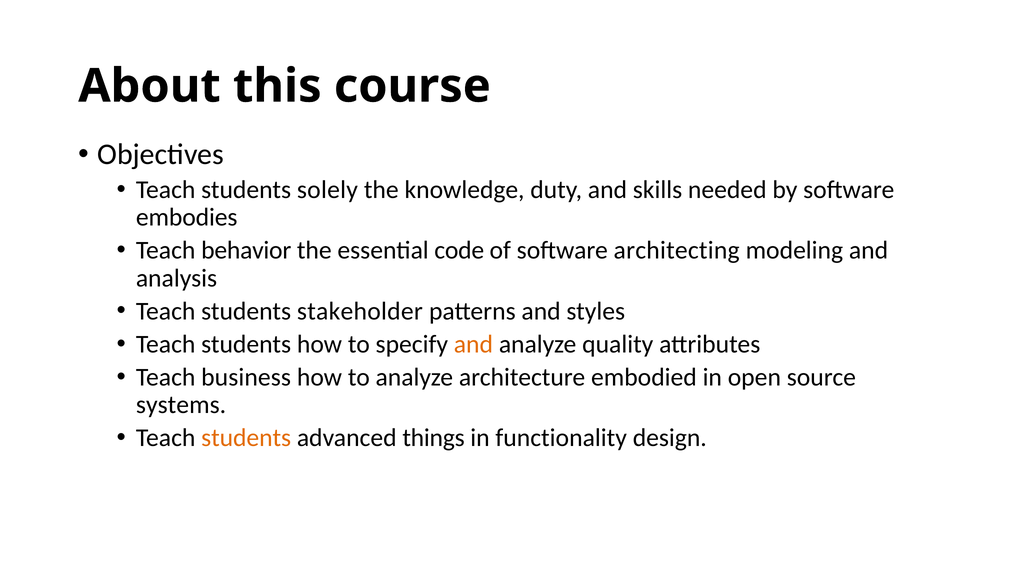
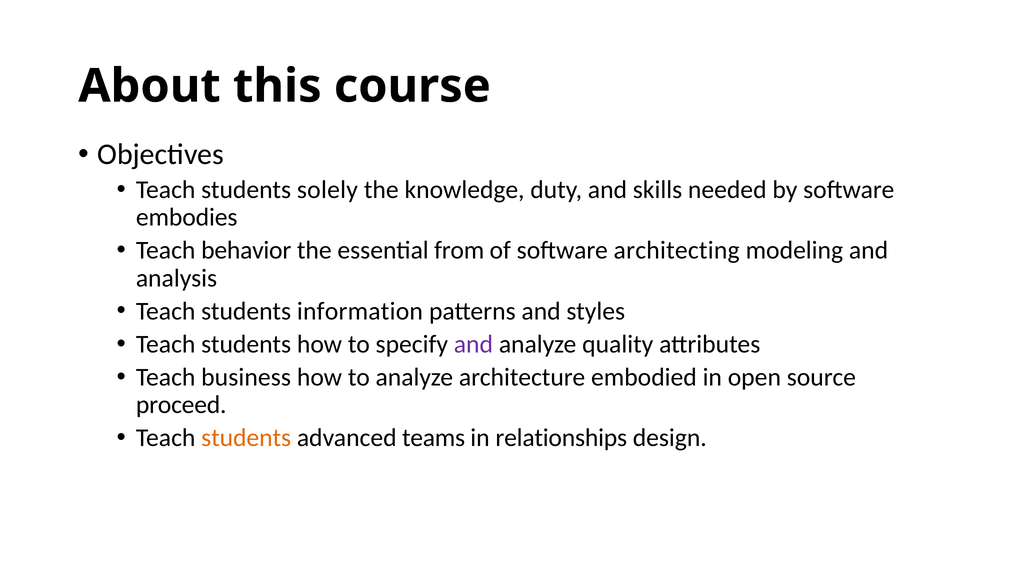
code: code -> from
stakeholder: stakeholder -> information
and at (473, 344) colour: orange -> purple
systems: systems -> proceed
things: things -> teams
functionality: functionality -> relationships
